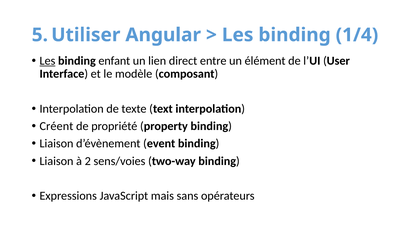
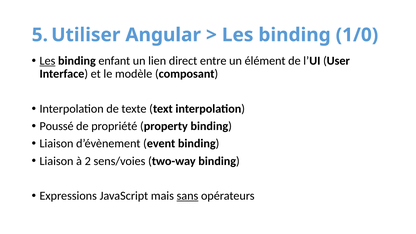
1/4: 1/4 -> 1/0
Créent: Créent -> Poussé
sans underline: none -> present
